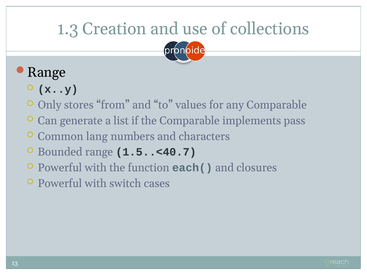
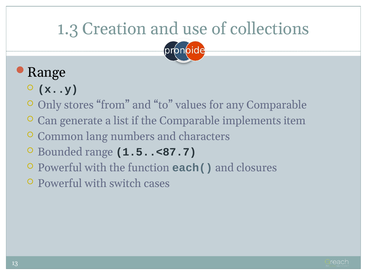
pass: pass -> item
1.5..<40.7: 1.5..<40.7 -> 1.5..<87.7
